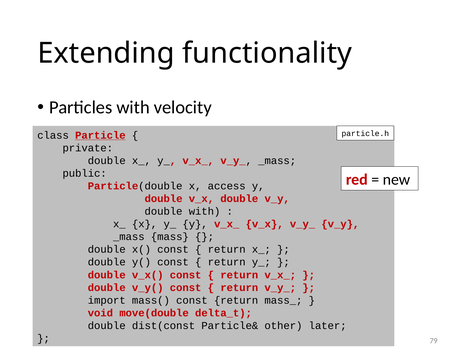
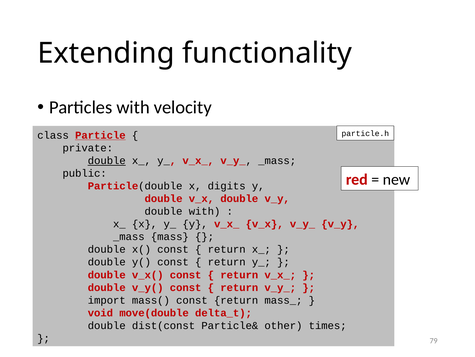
double at (107, 160) underline: none -> present
access: access -> digits
later: later -> times
